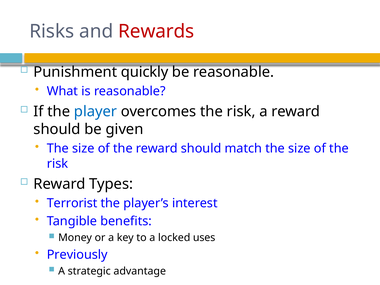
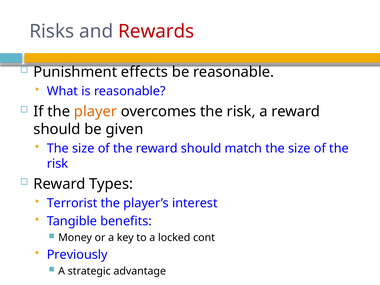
quickly: quickly -> effects
player colour: blue -> orange
uses: uses -> cont
